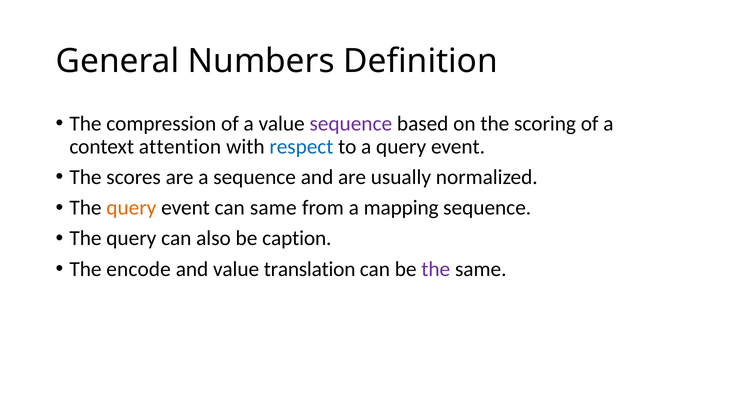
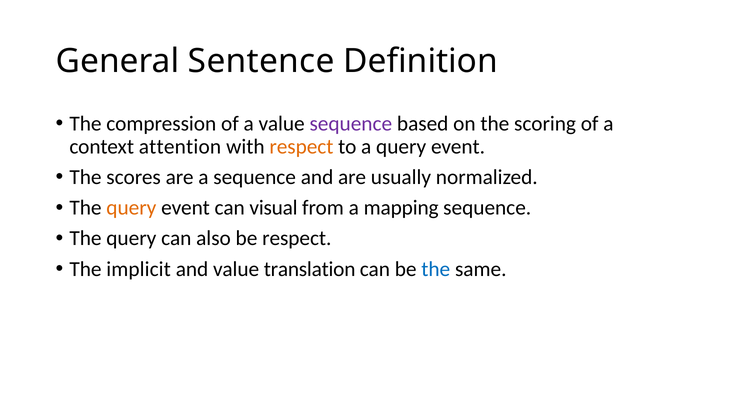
Numbers: Numbers -> Sentence
respect at (301, 147) colour: blue -> orange
can same: same -> visual
be caption: caption -> respect
encode: encode -> implicit
the at (436, 269) colour: purple -> blue
